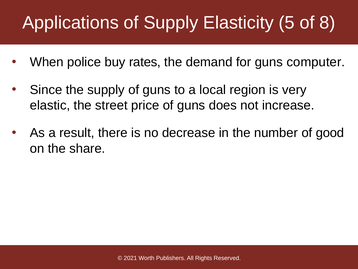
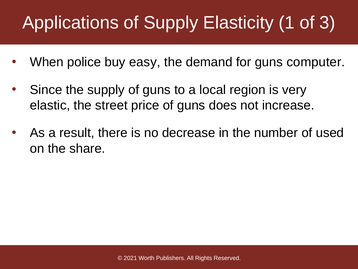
5: 5 -> 1
8: 8 -> 3
rates: rates -> easy
good: good -> used
